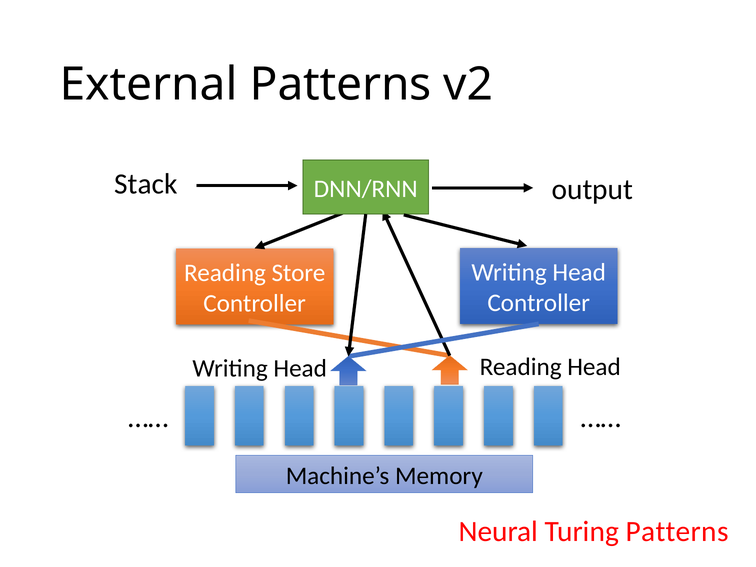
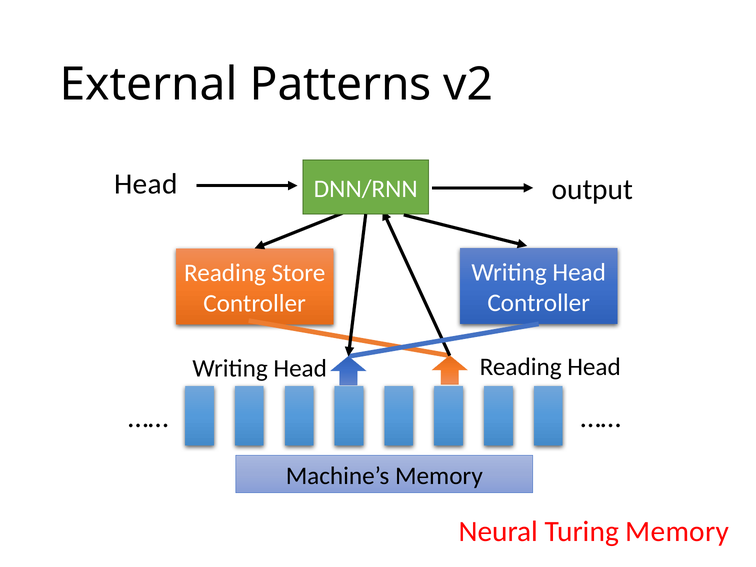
Stack at (146, 184): Stack -> Head
Turing Patterns: Patterns -> Memory
